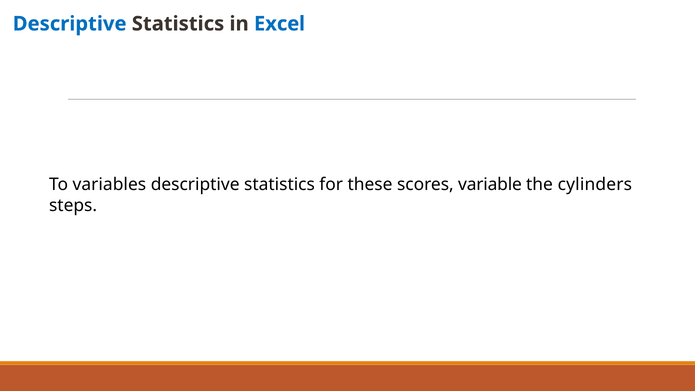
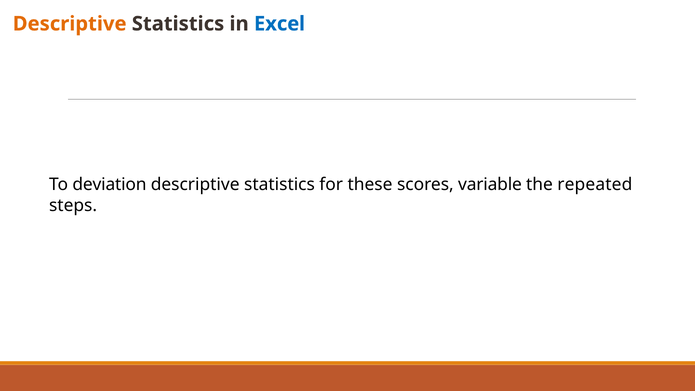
Descriptive at (70, 24) colour: blue -> orange
variables: variables -> deviation
cylinders: cylinders -> repeated
